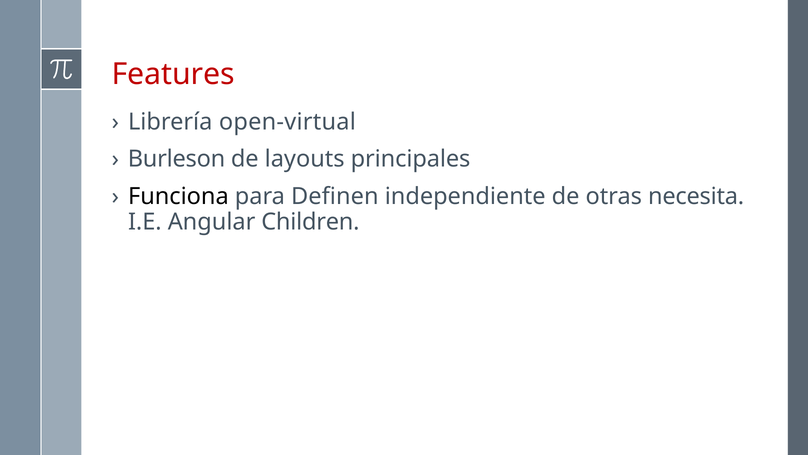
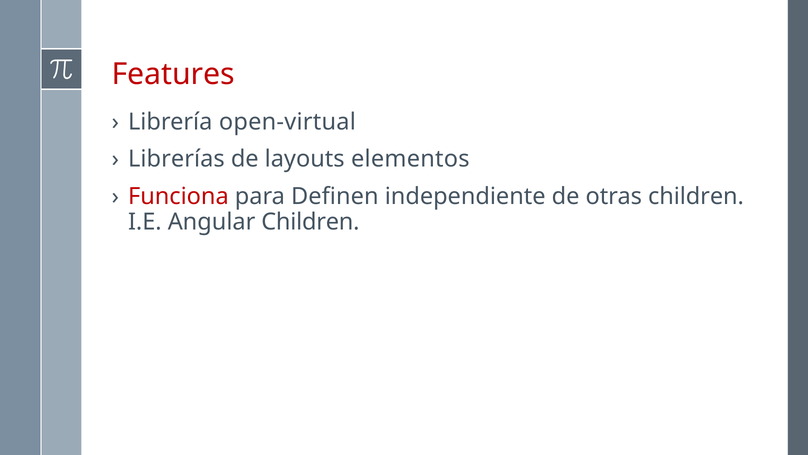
Burleson: Burleson -> Librerías
principales: principales -> elementos
Funciona colour: black -> red
otras necesita: necesita -> children
